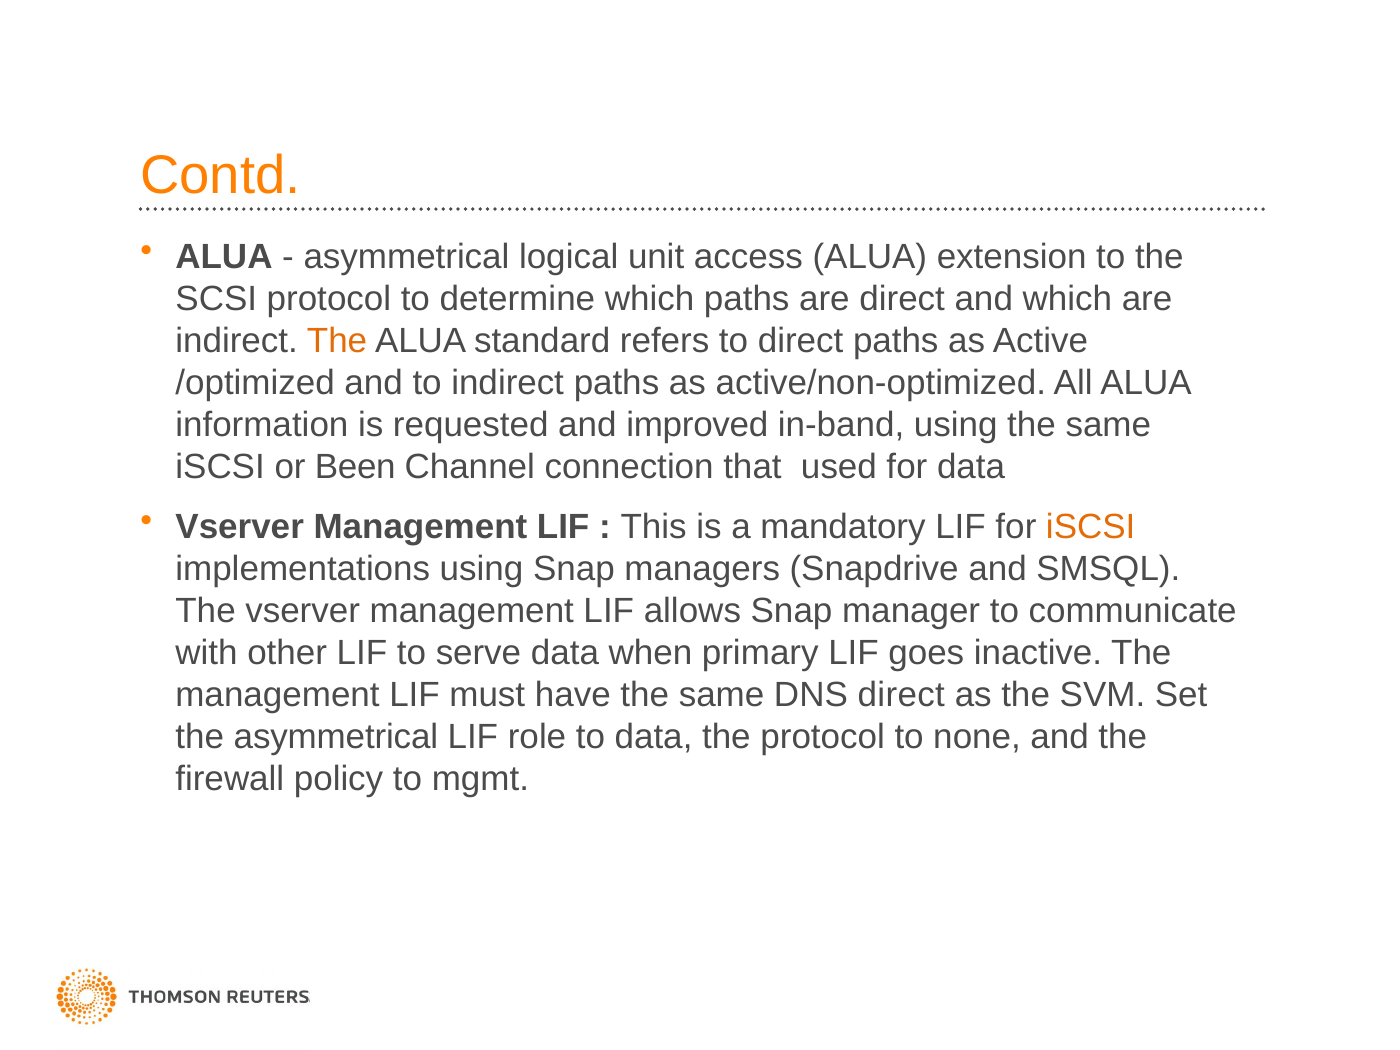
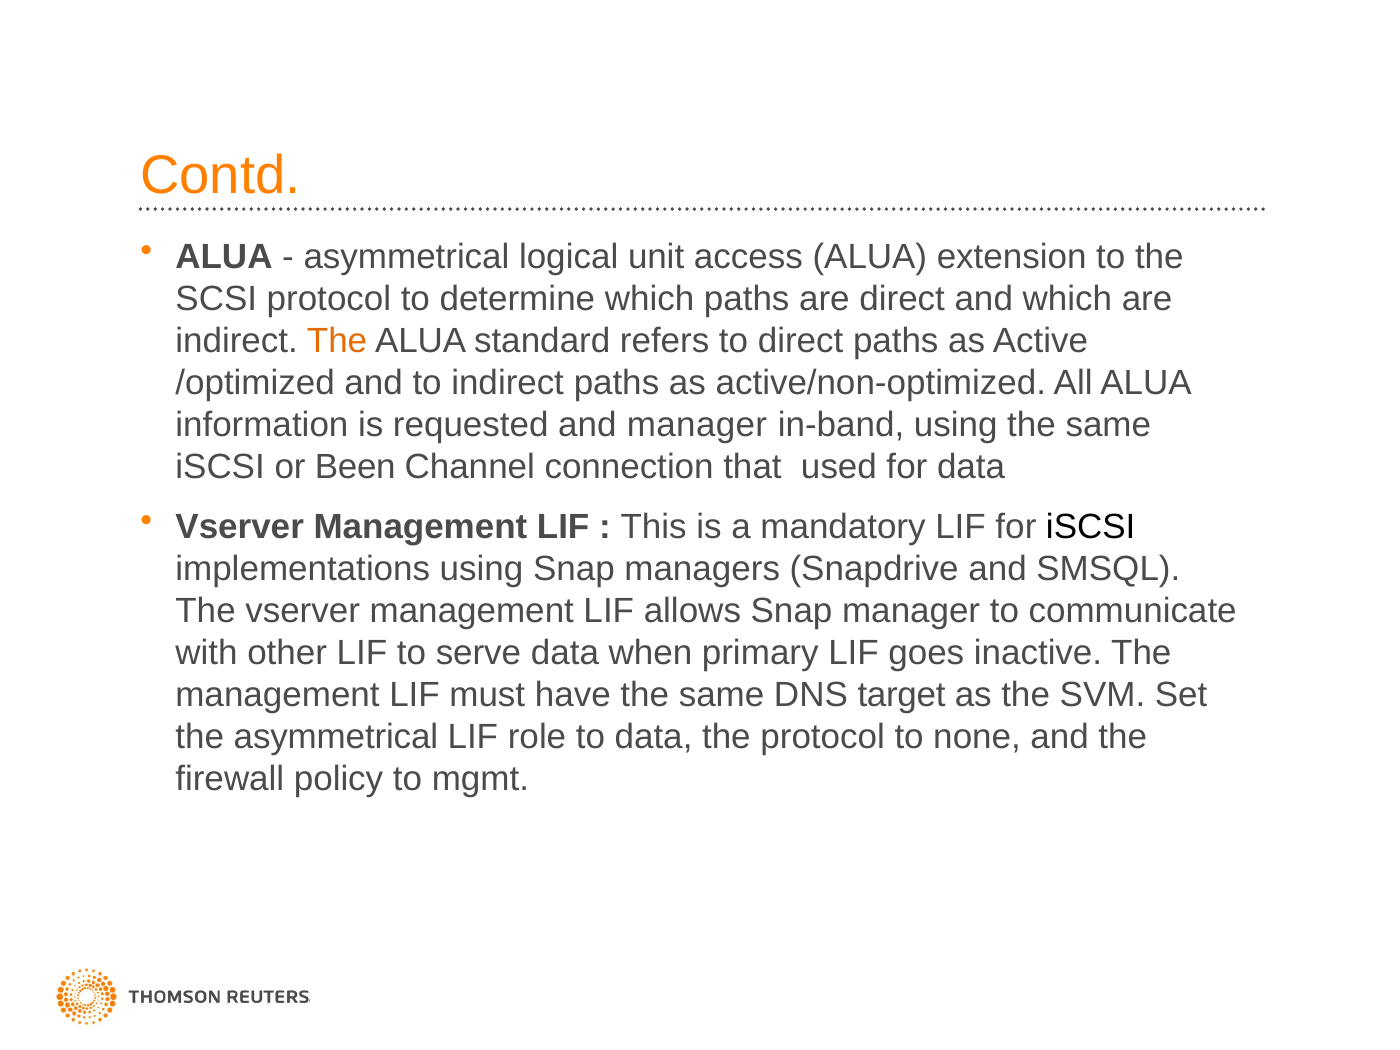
and improved: improved -> manager
iSCSI at (1091, 527) colour: orange -> black
DNS direct: direct -> target
